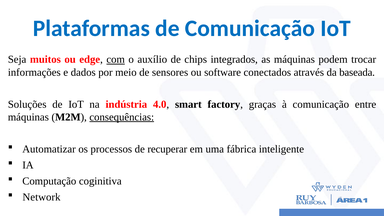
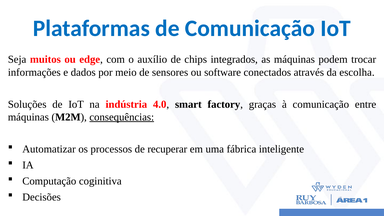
com underline: present -> none
baseada: baseada -> escolha
Network: Network -> Decisões
